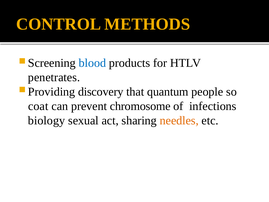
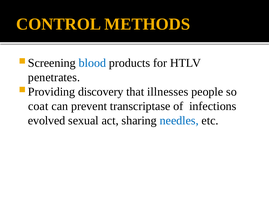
quantum: quantum -> illnesses
chromosome: chromosome -> transcriptase
biology: biology -> evolved
needles colour: orange -> blue
